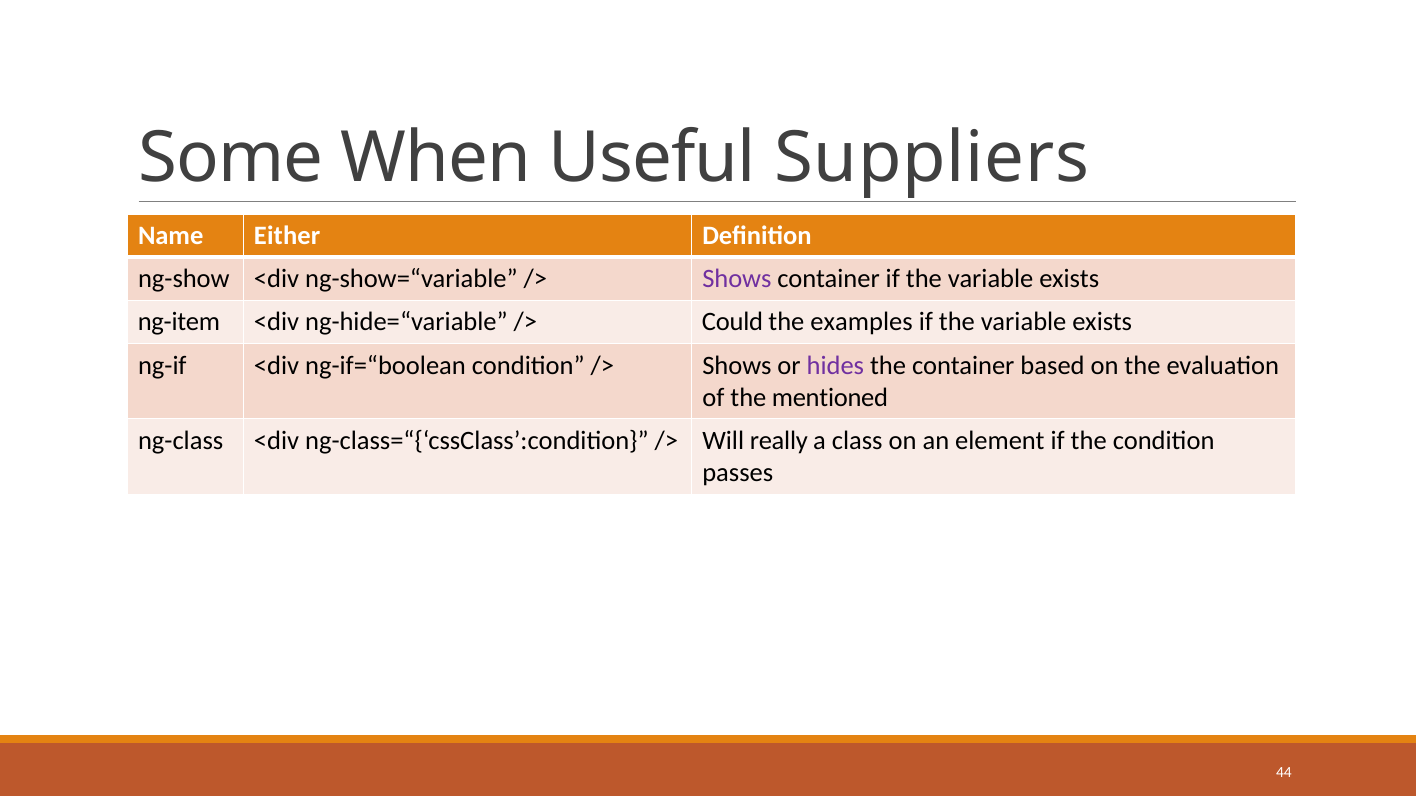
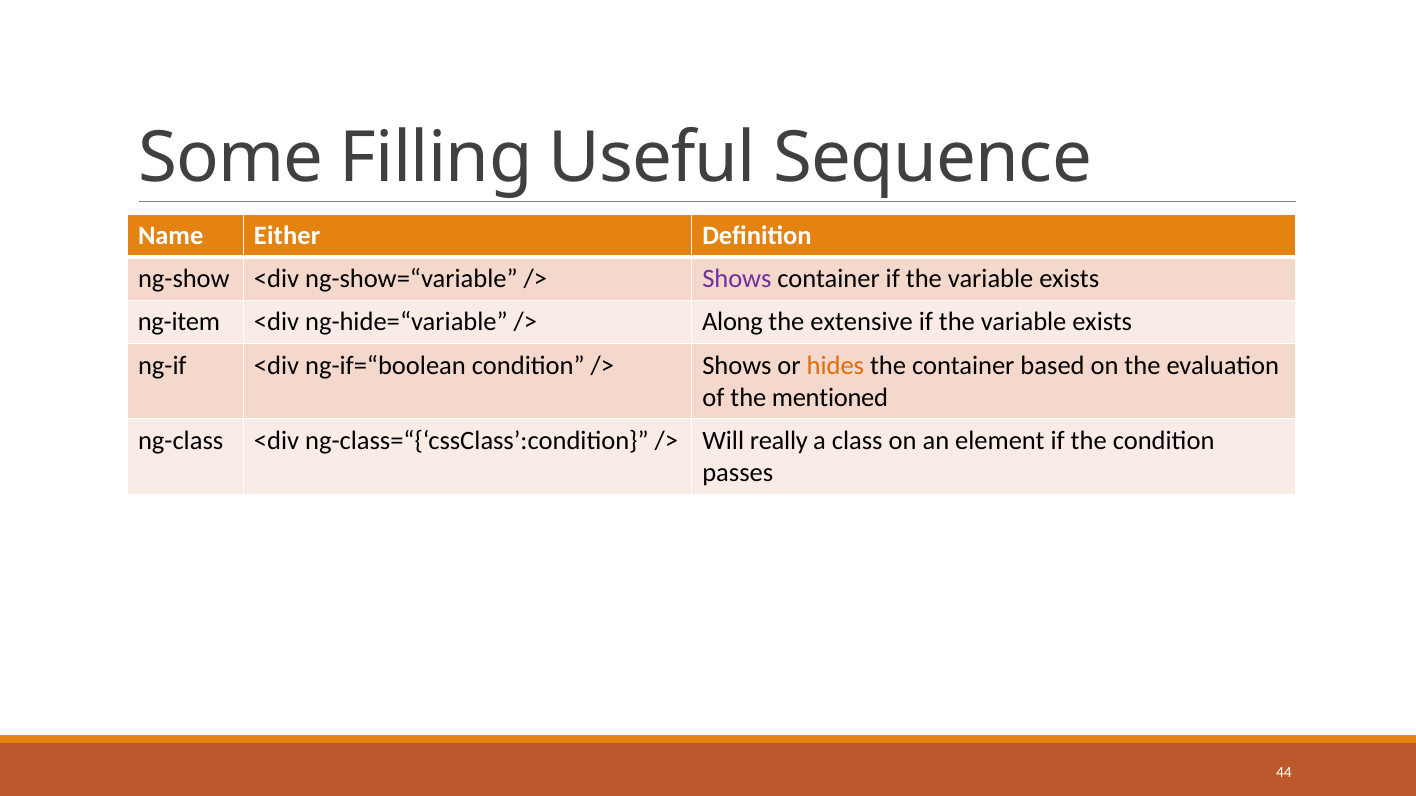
When: When -> Filling
Suppliers: Suppliers -> Sequence
Could: Could -> Along
examples: examples -> extensive
hides colour: purple -> orange
